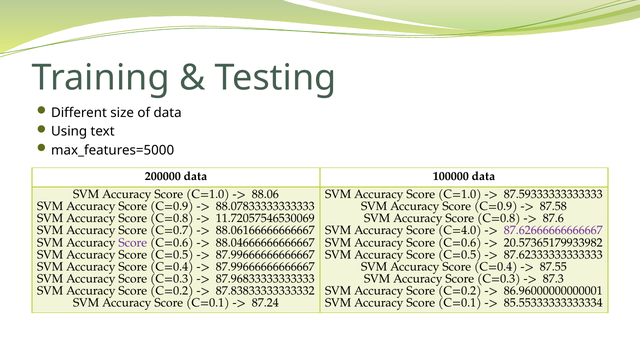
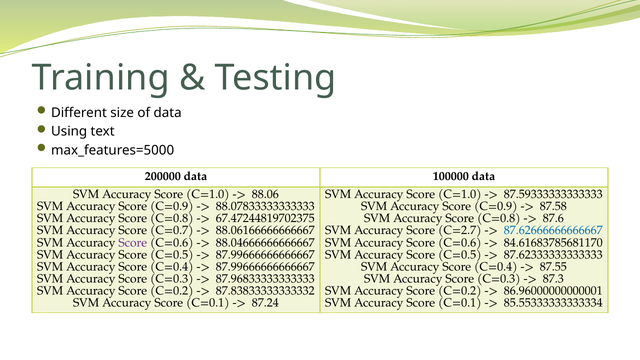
11.72057546530069: 11.72057546530069 -> 67.47244819702375
C=4.0: C=4.0 -> C=2.7
87.62666666666667 colour: purple -> blue
20.57365179933982: 20.57365179933982 -> 84.61683785681170
